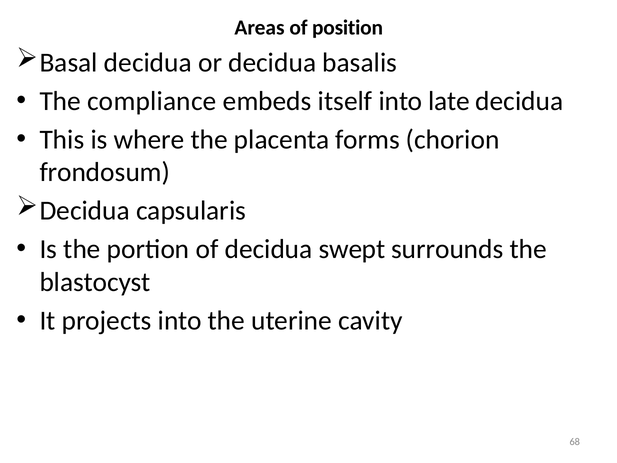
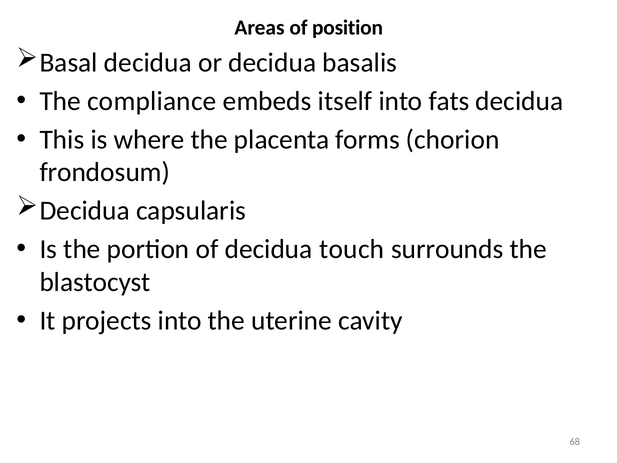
late: late -> fats
swept: swept -> touch
